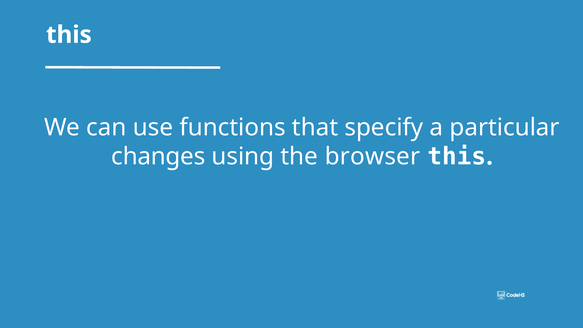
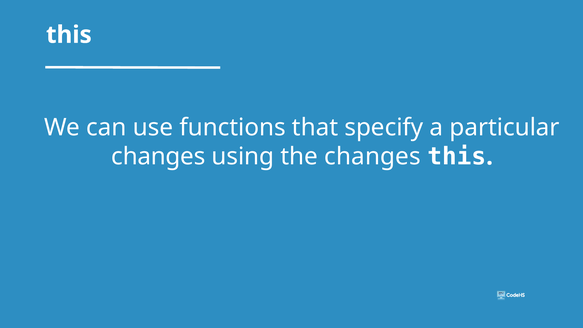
the browser: browser -> changes
